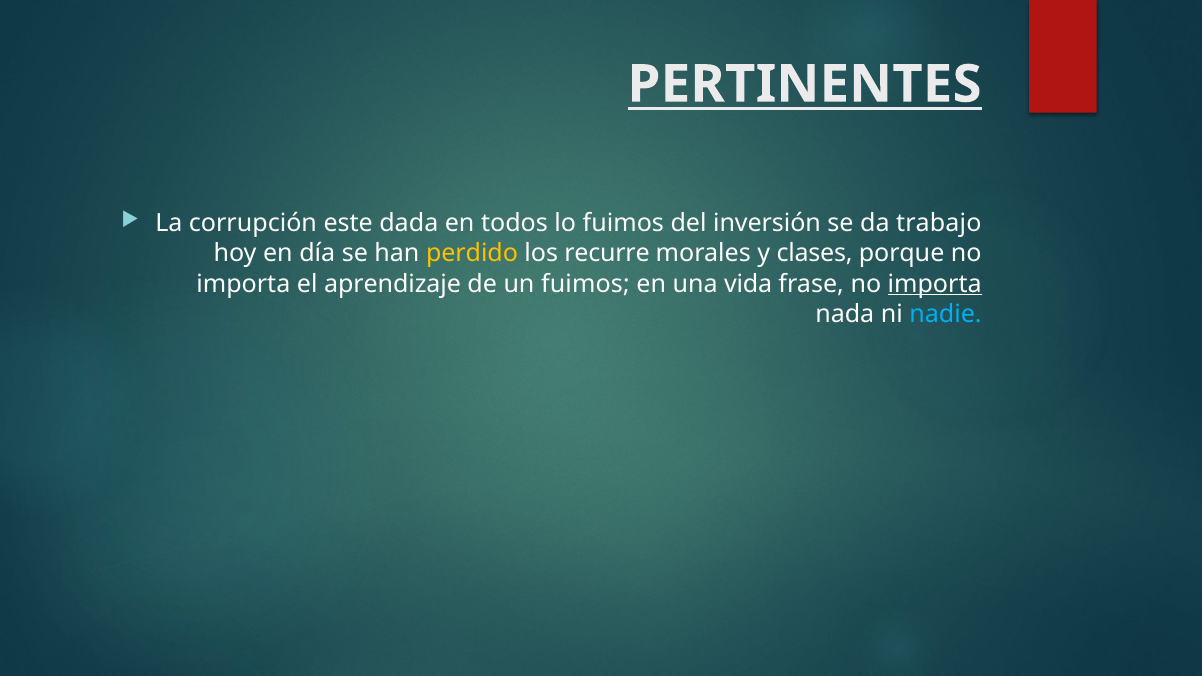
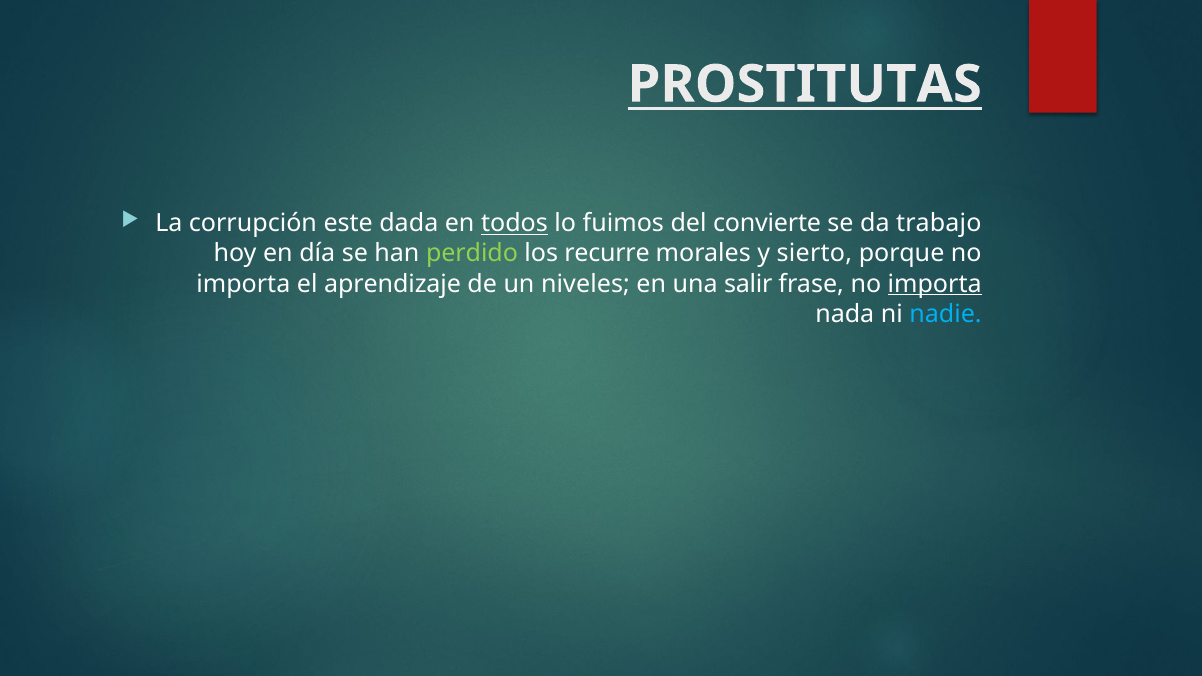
PERTINENTES: PERTINENTES -> PROSTITUTAS
todos underline: none -> present
inversión: inversión -> convierte
perdido colour: yellow -> light green
clases: clases -> sierto
un fuimos: fuimos -> niveles
vida: vida -> salir
